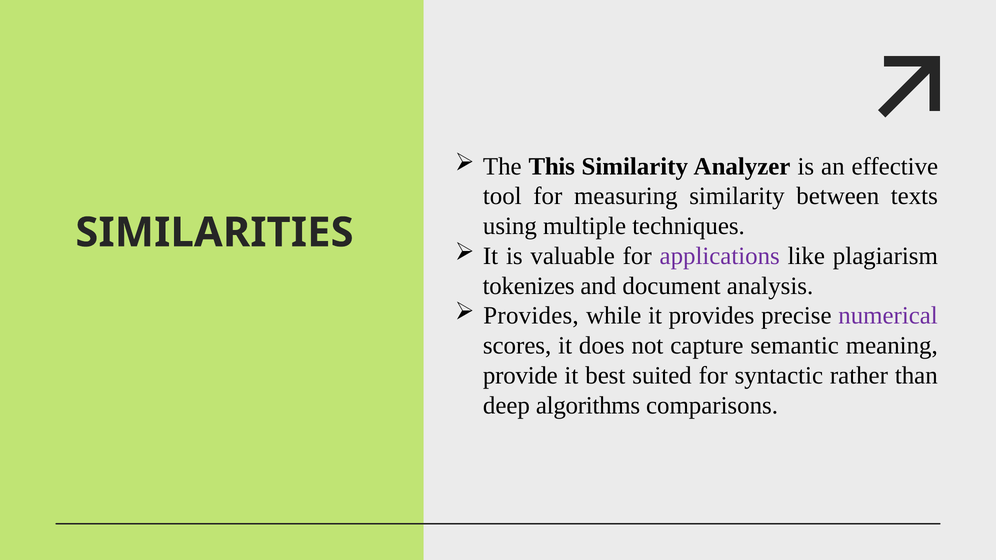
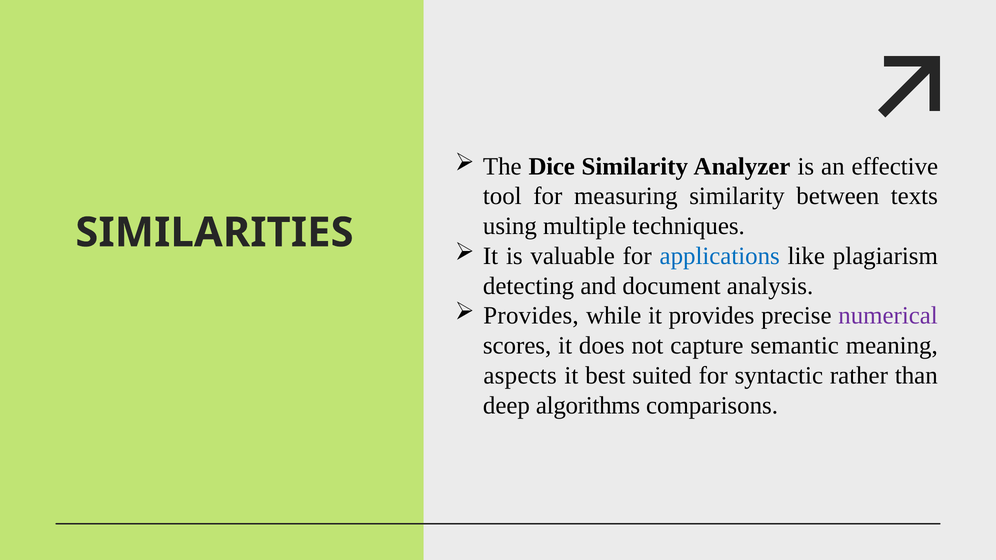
This: This -> Dice
applications colour: purple -> blue
tokenizes: tokenizes -> detecting
provide: provide -> aspects
